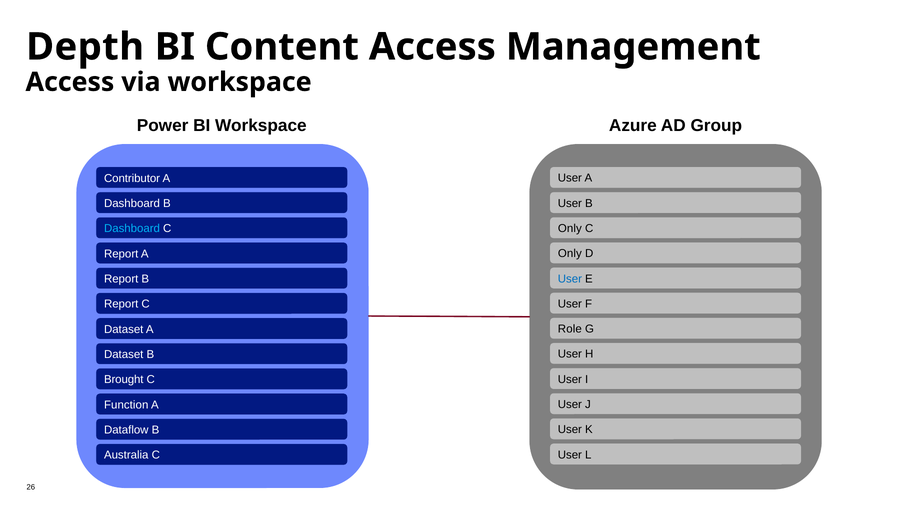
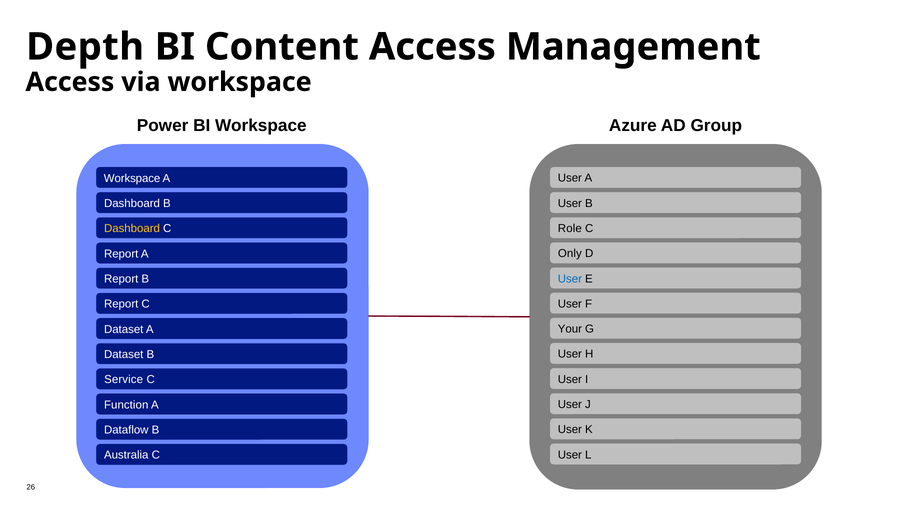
Contributor at (132, 178): Contributor -> Workspace
Only at (570, 229): Only -> Role
Dashboard at (132, 229) colour: light blue -> yellow
Role: Role -> Your
Brought: Brought -> Service
